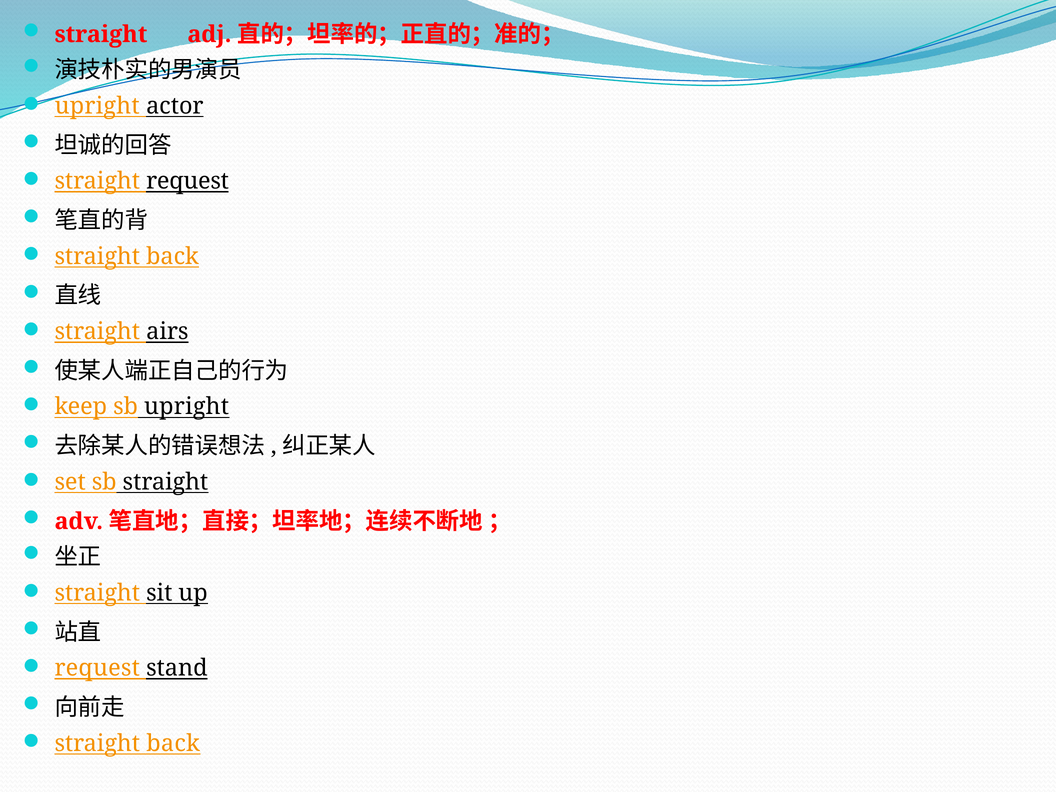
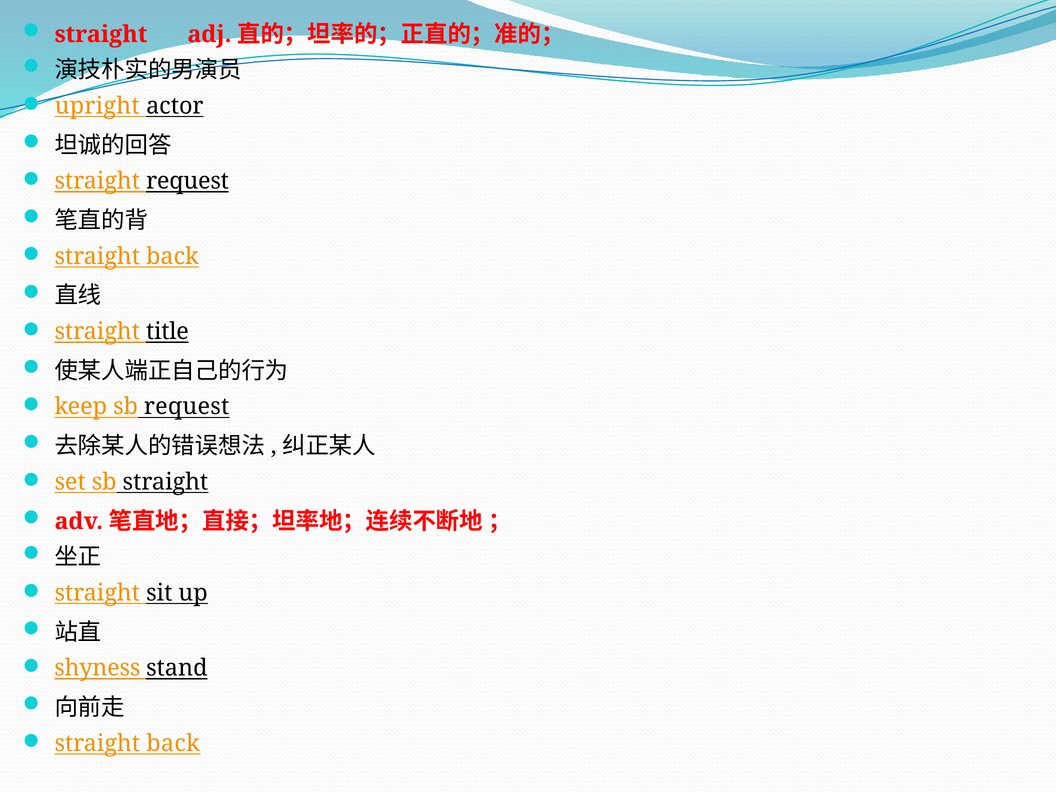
airs: airs -> title
sb upright: upright -> request
request at (97, 668): request -> shyness
